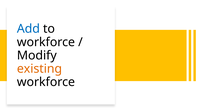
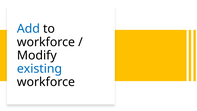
existing colour: orange -> blue
